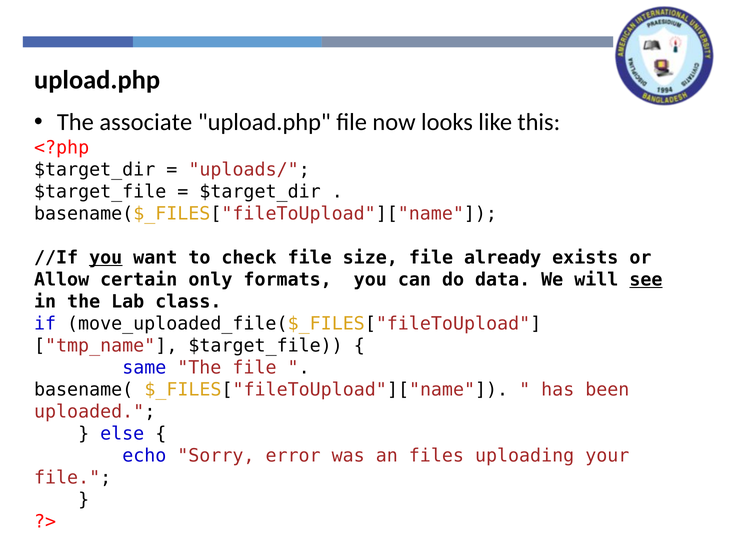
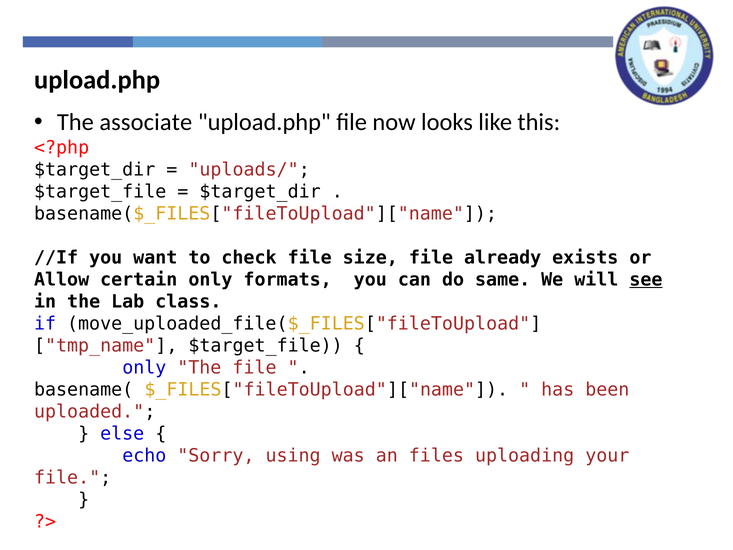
you at (106, 257) underline: present -> none
data: data -> same
same at (144, 367): same -> only
error: error -> using
